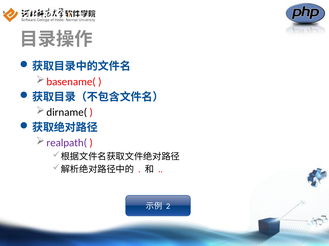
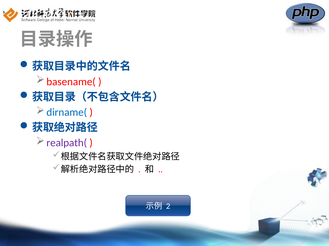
dirname( colour: black -> blue
